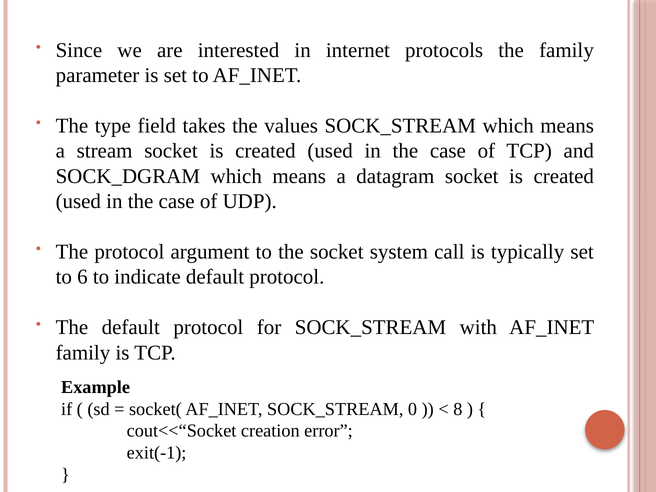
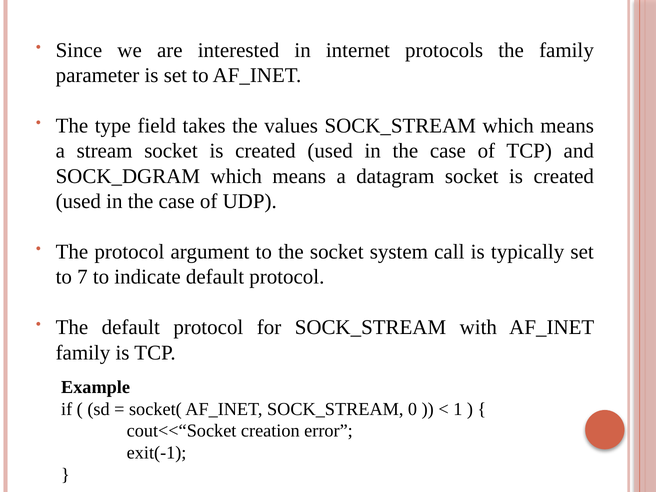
6: 6 -> 7
8: 8 -> 1
